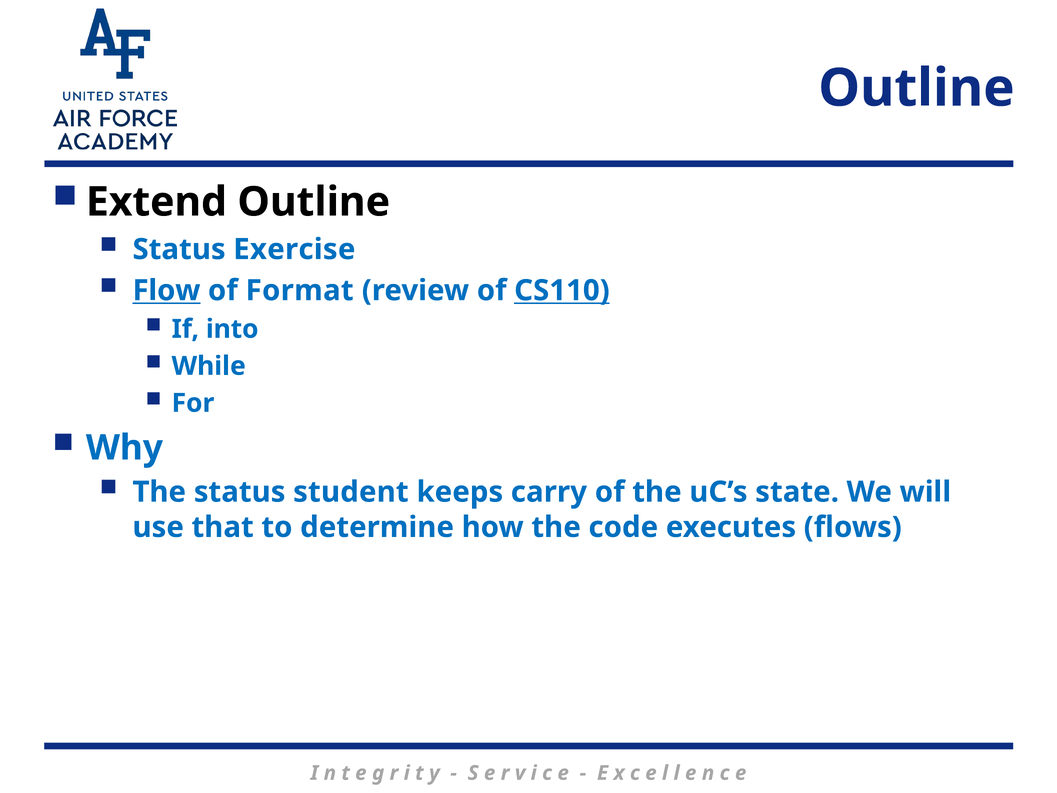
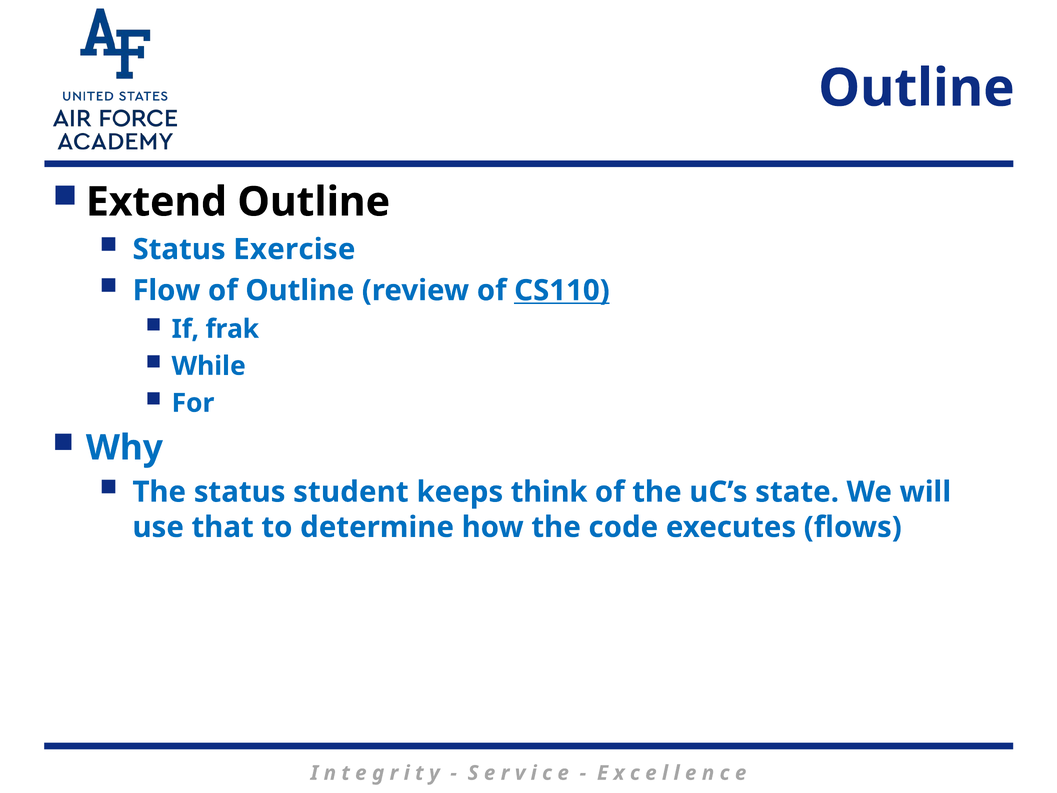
Flow underline: present -> none
of Format: Format -> Outline
into: into -> frak
carry: carry -> think
